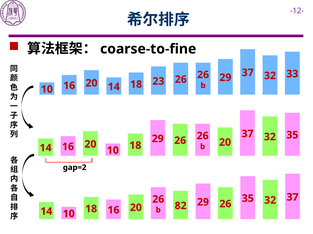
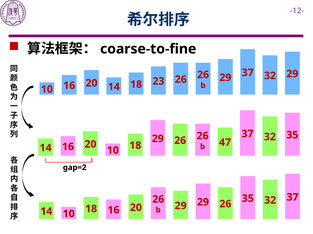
32 33: 33 -> 29
b 20: 20 -> 47
b 82: 82 -> 29
